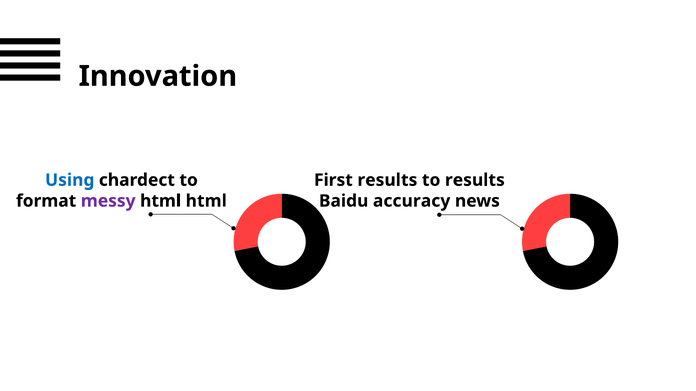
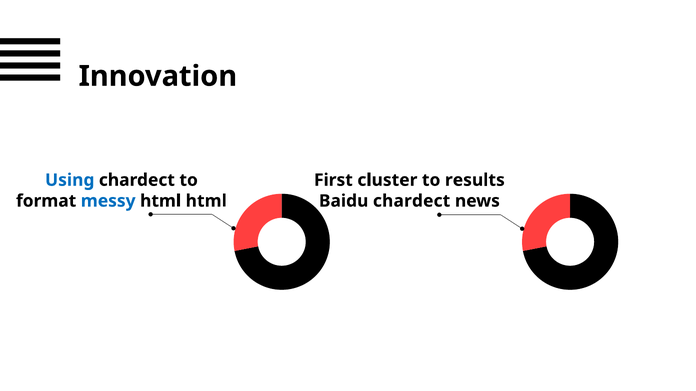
First results: results -> cluster
messy colour: purple -> blue
Baidu accuracy: accuracy -> chardect
